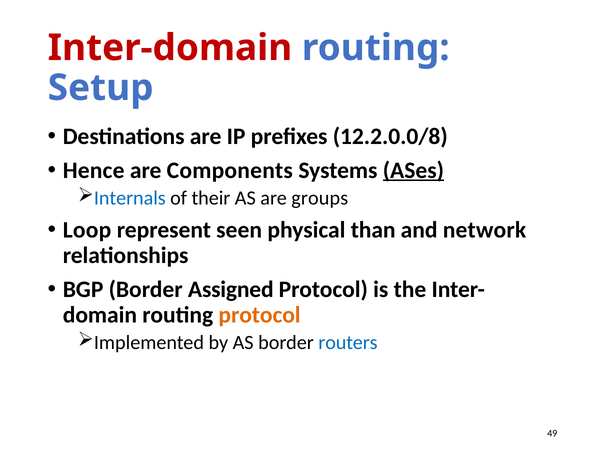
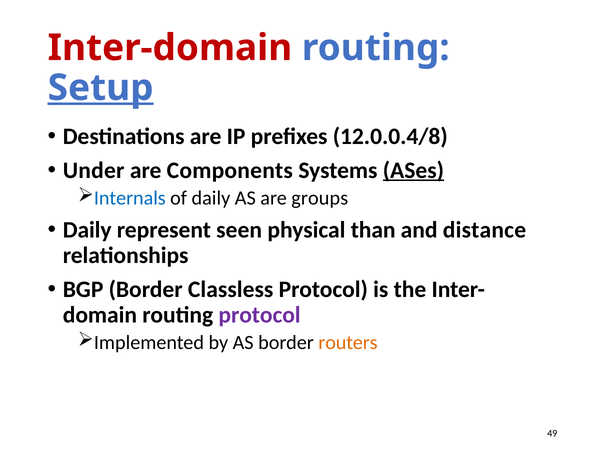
Setup underline: none -> present
12.2.0.0/8: 12.2.0.0/8 -> 12.0.0.4/8
Hence: Hence -> Under
of their: their -> daily
Loop at (87, 230): Loop -> Daily
network: network -> distance
Assigned: Assigned -> Classless
protocol at (260, 315) colour: orange -> purple
routers colour: blue -> orange
